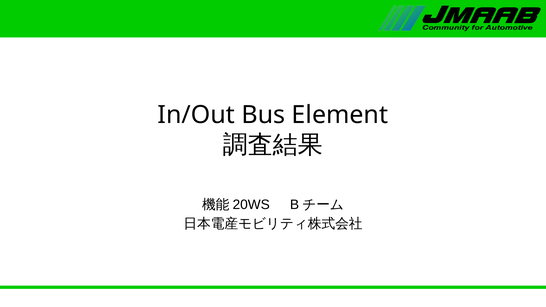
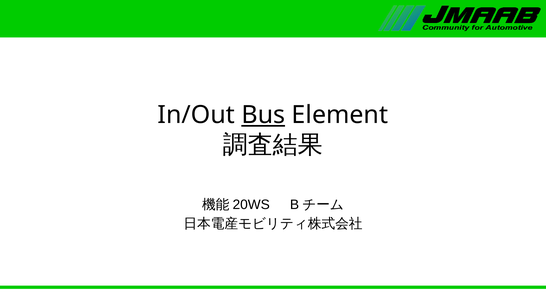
Bus underline: none -> present
